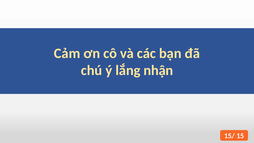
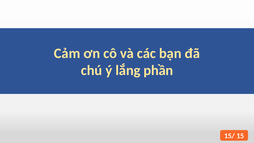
nhận: nhận -> phần
